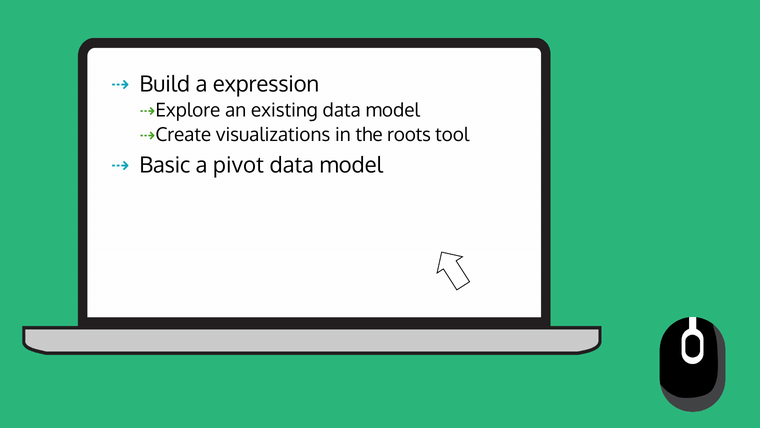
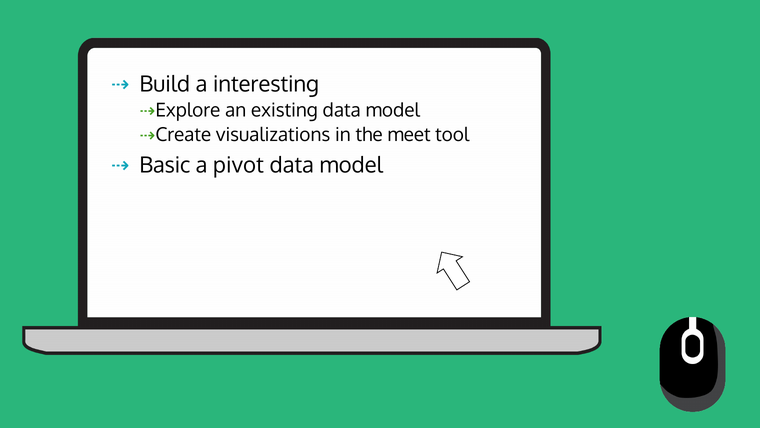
expression: expression -> interesting
roots: roots -> meet
